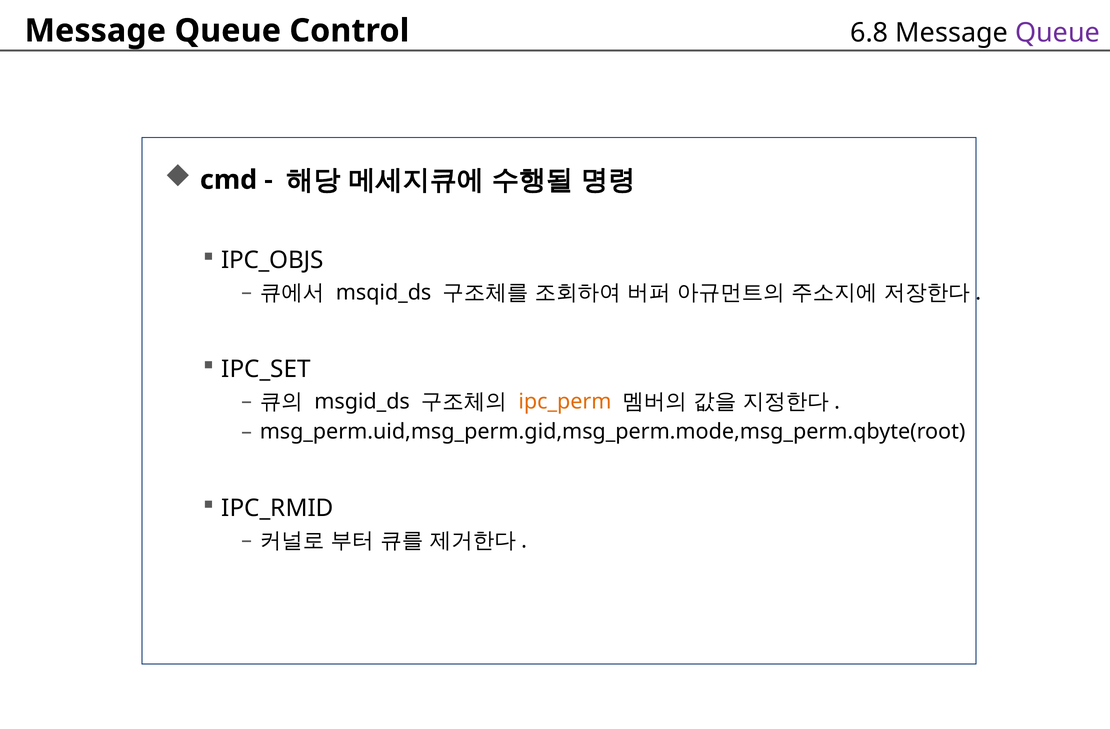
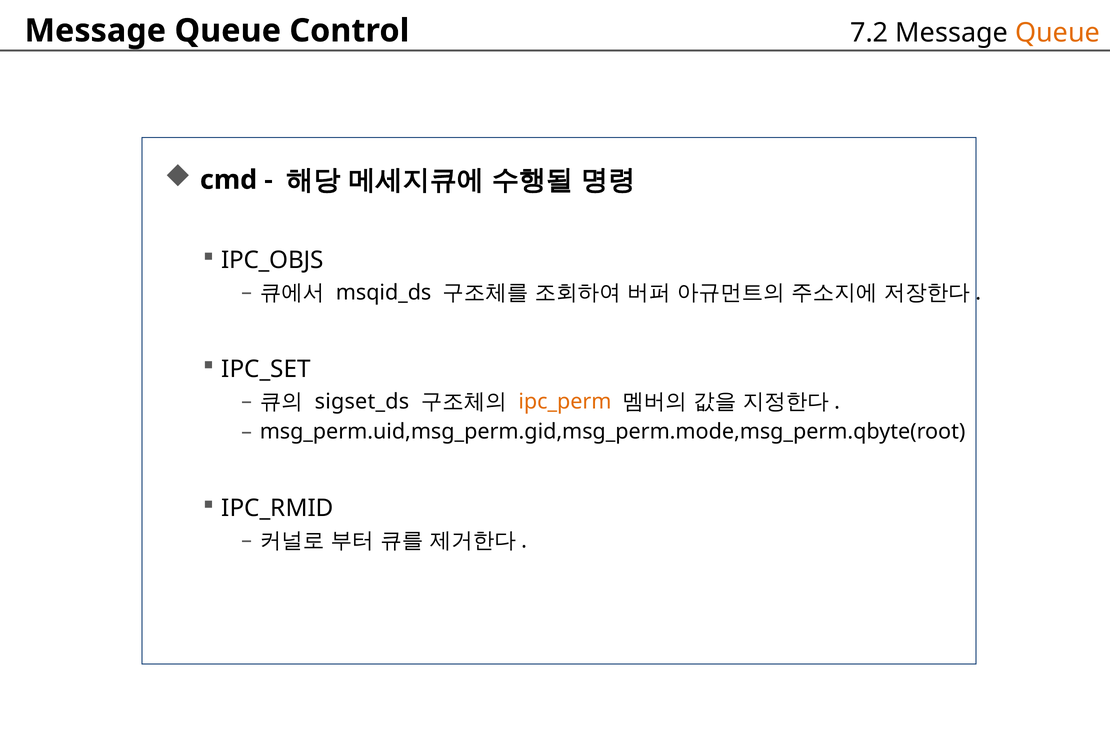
6.8: 6.8 -> 7.2
Queue at (1058, 33) colour: purple -> orange
msgid_ds: msgid_ds -> sigset_ds
